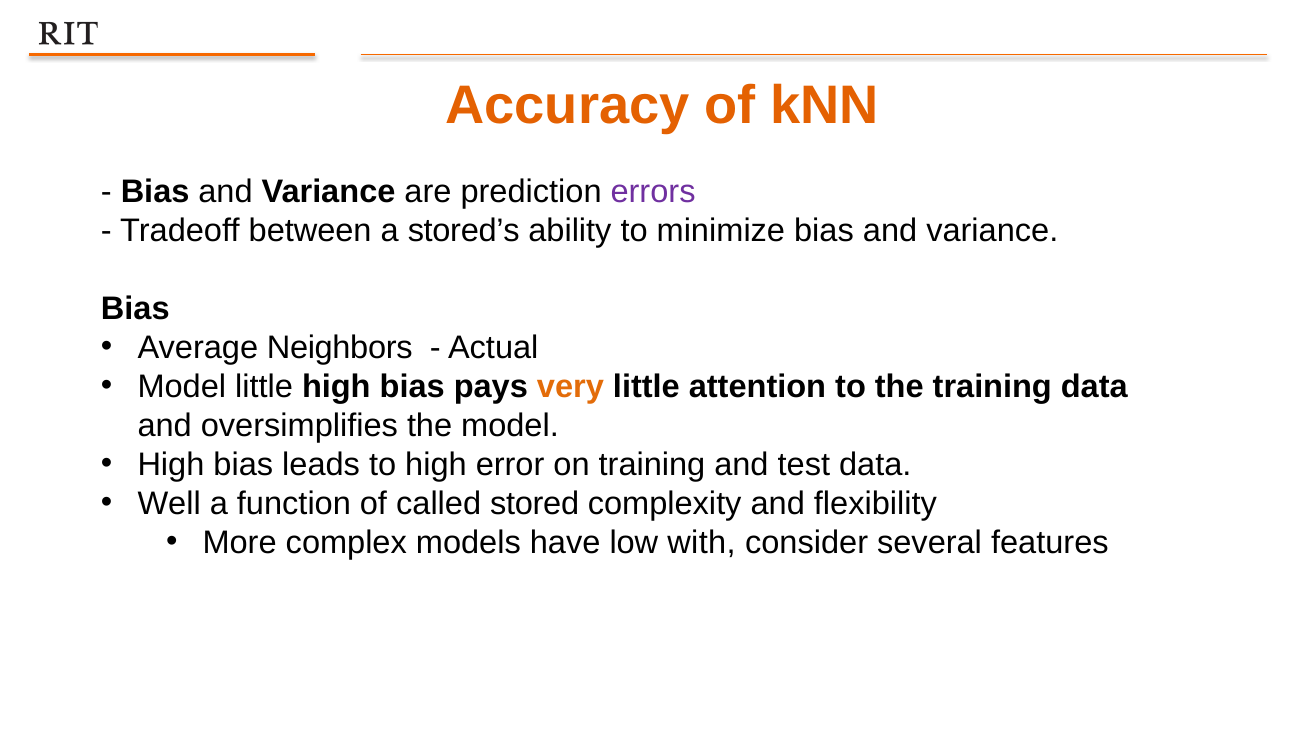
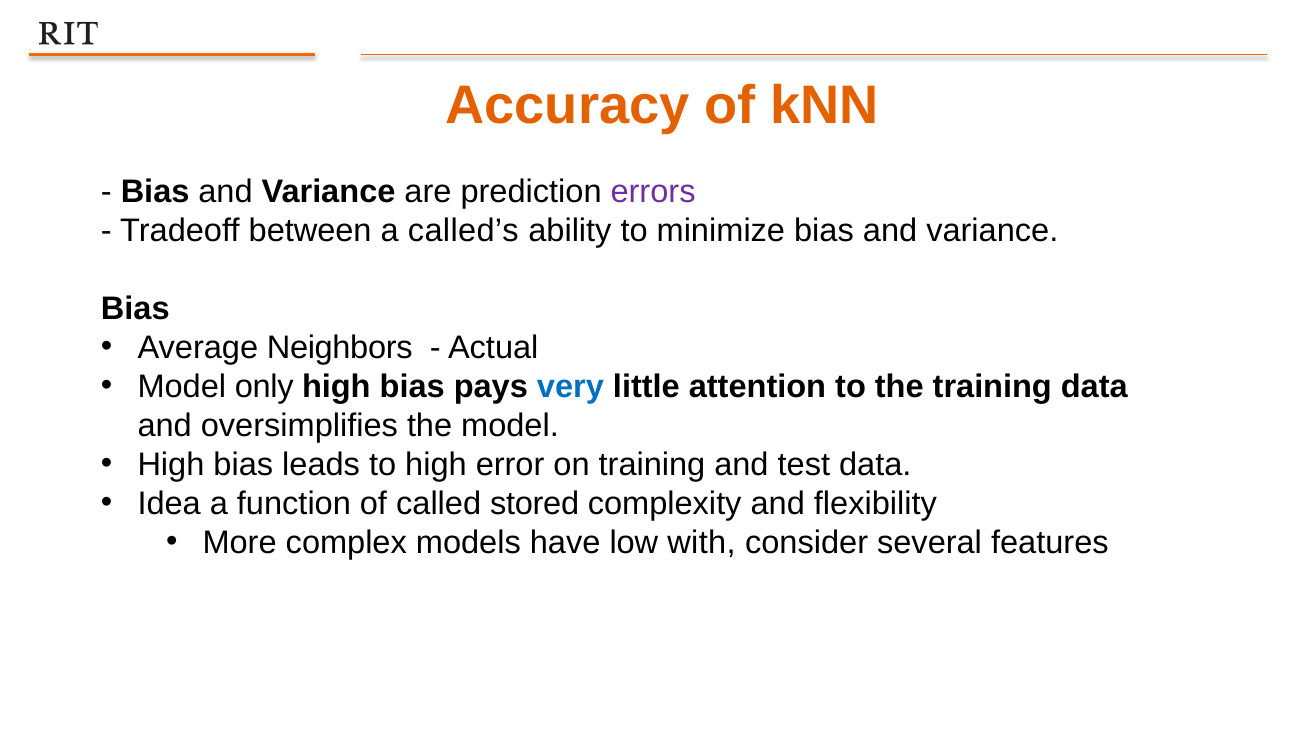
stored’s: stored’s -> called’s
Model little: little -> only
very colour: orange -> blue
Well: Well -> Idea
